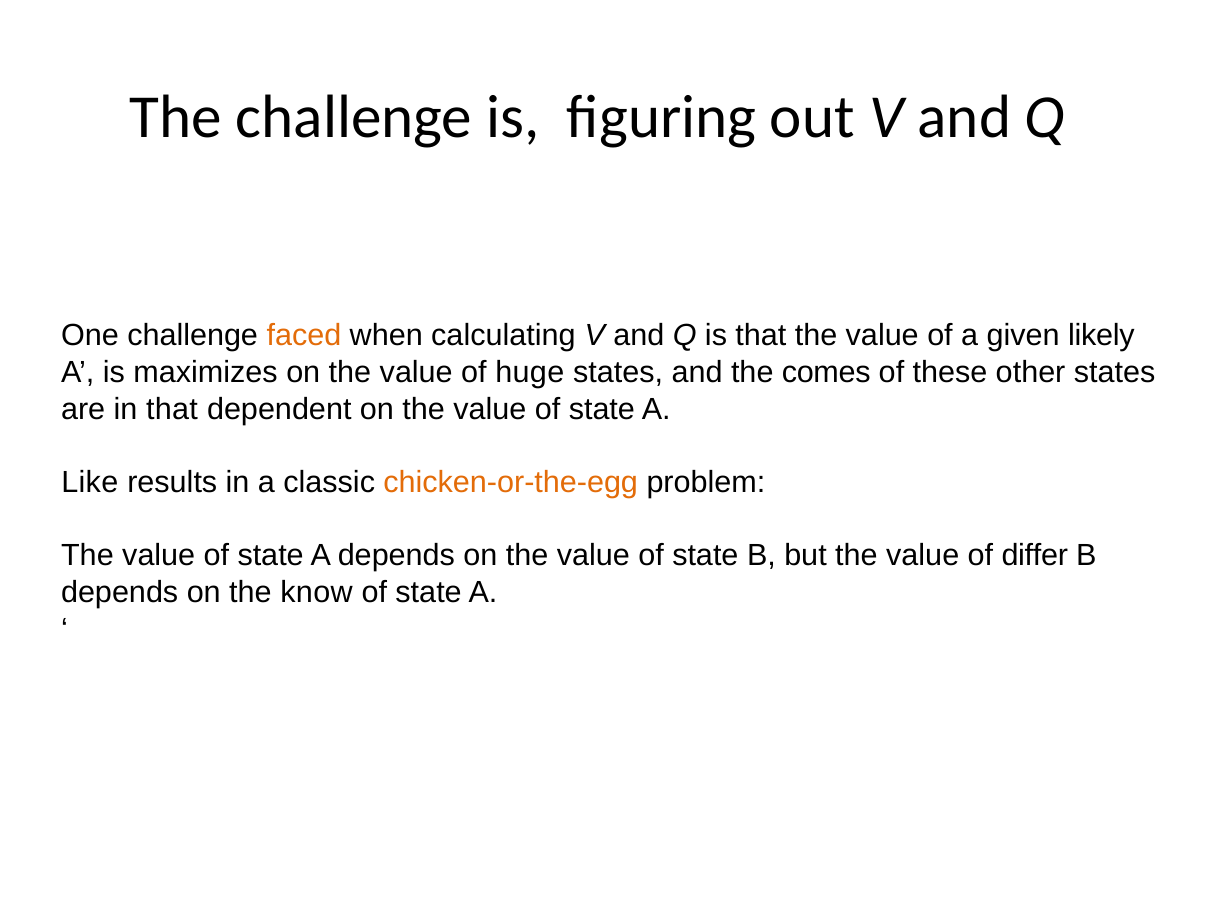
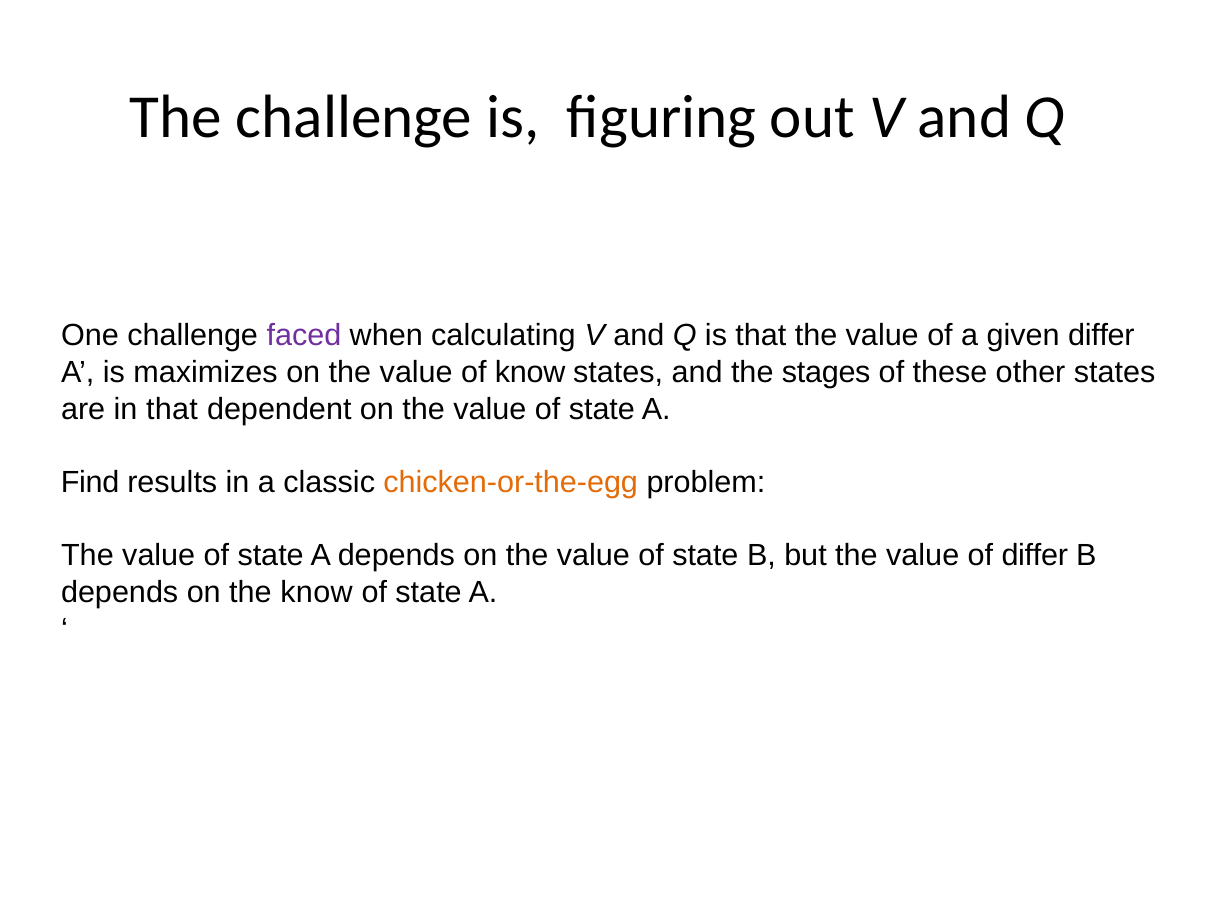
faced colour: orange -> purple
given likely: likely -> differ
of huge: huge -> know
comes: comes -> stages
Like: Like -> Find
